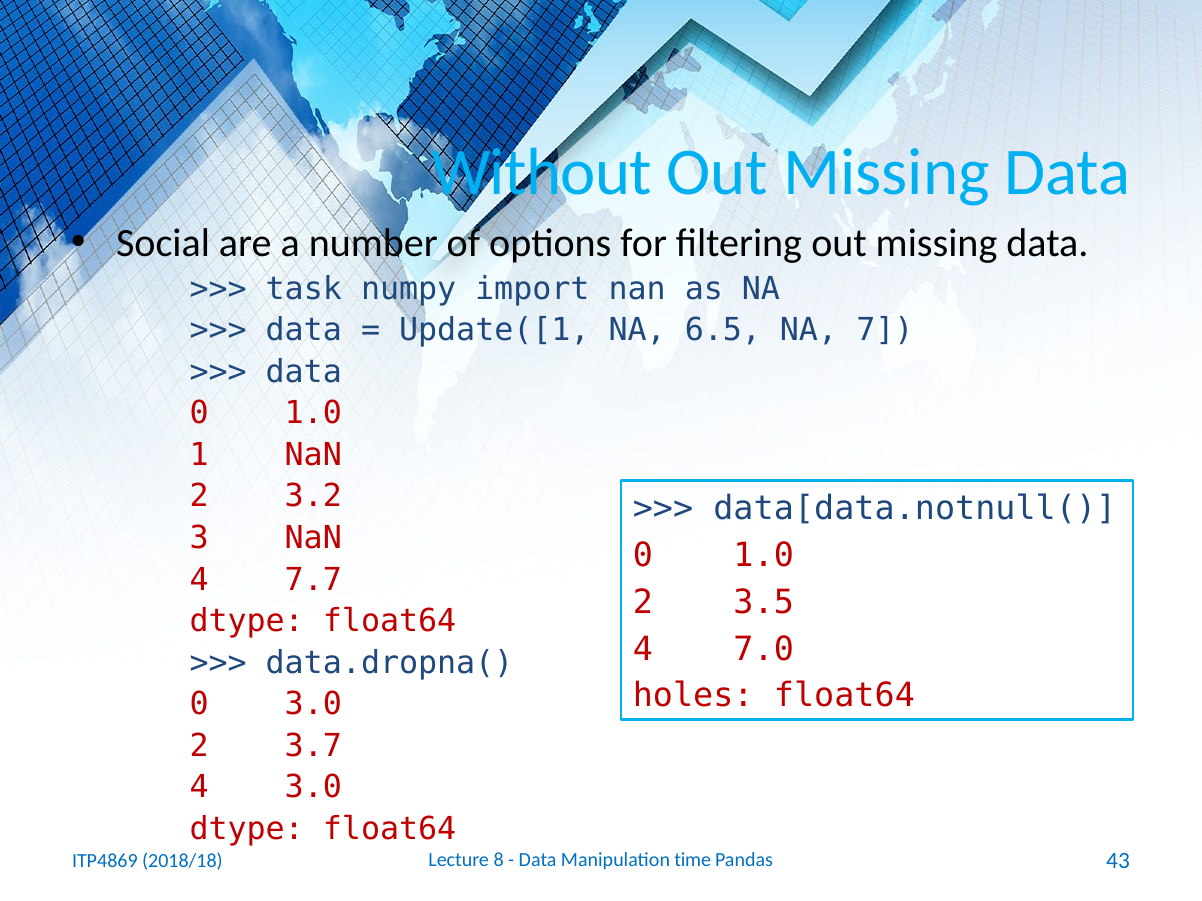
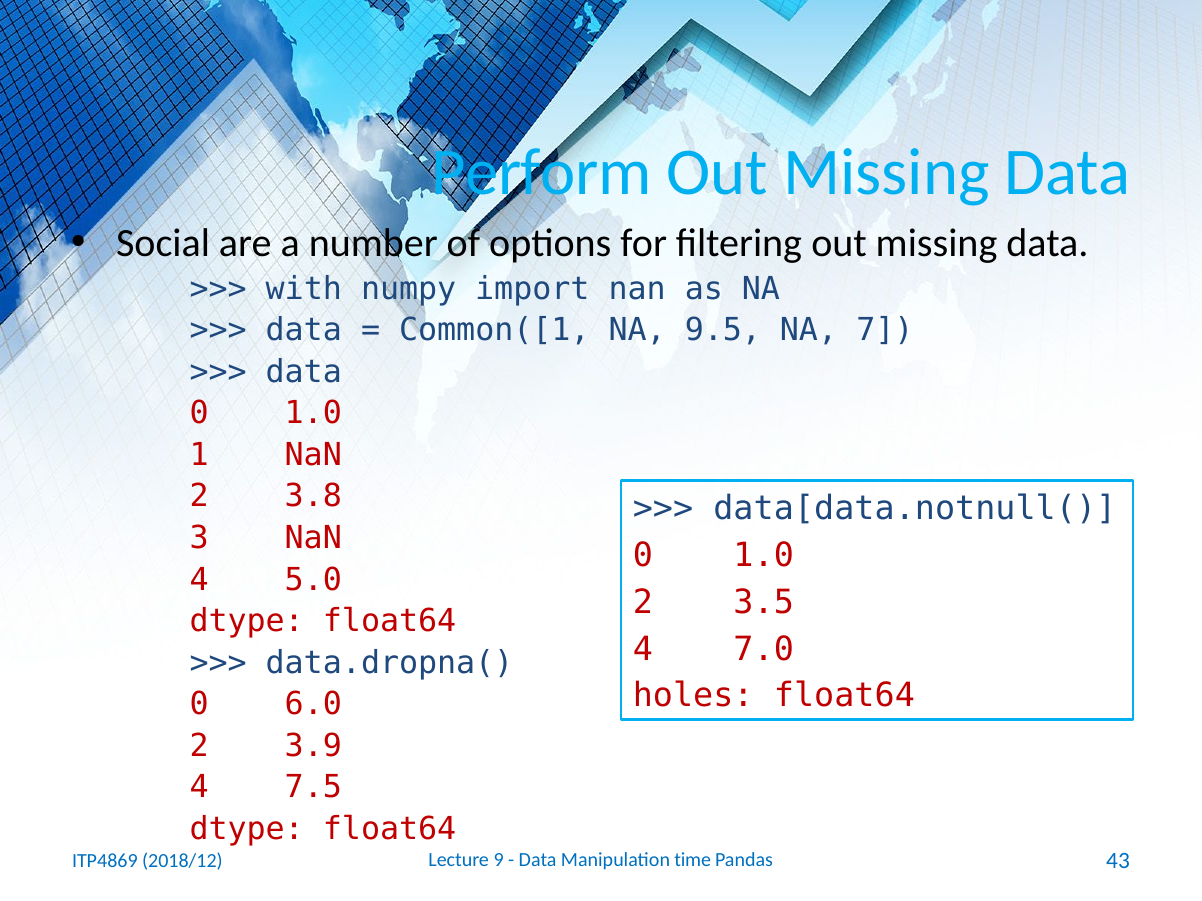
Without: Without -> Perform
task: task -> with
Update([1: Update([1 -> Common([1
6.5: 6.5 -> 9.5
3.2: 3.2 -> 3.8
7.7: 7.7 -> 5.0
0 3.0: 3.0 -> 6.0
3.7: 3.7 -> 3.9
4 3.0: 3.0 -> 7.5
8: 8 -> 9
2018/18: 2018/18 -> 2018/12
